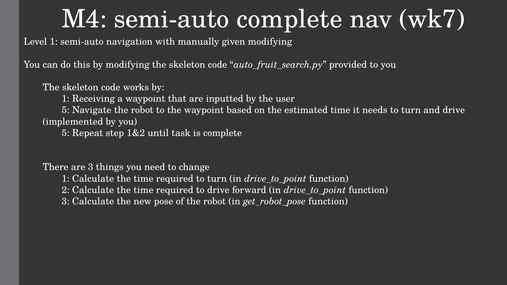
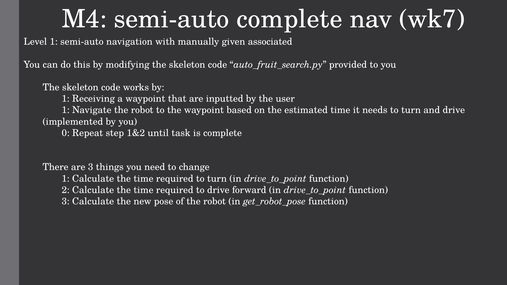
given modifying: modifying -> associated
5 at (66, 110): 5 -> 1
5 at (66, 133): 5 -> 0
